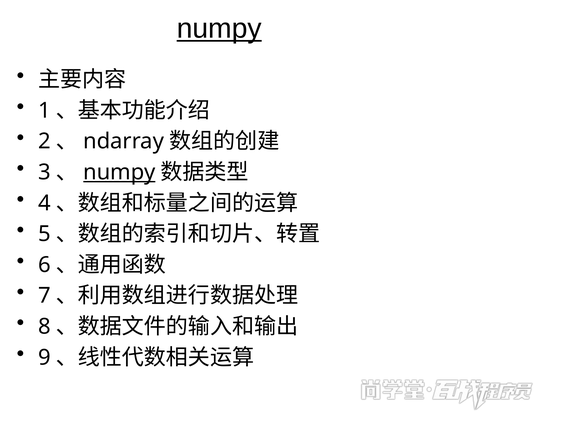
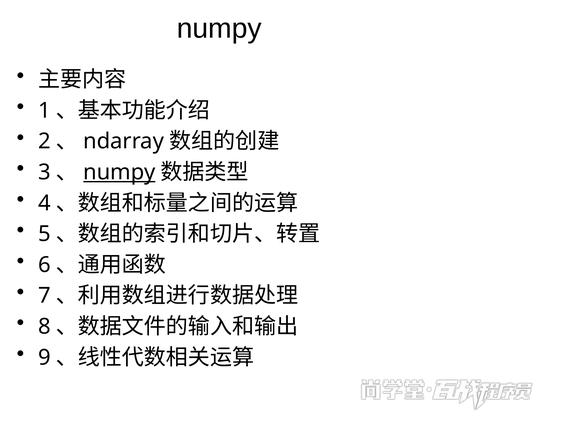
numpy at (219, 29) underline: present -> none
